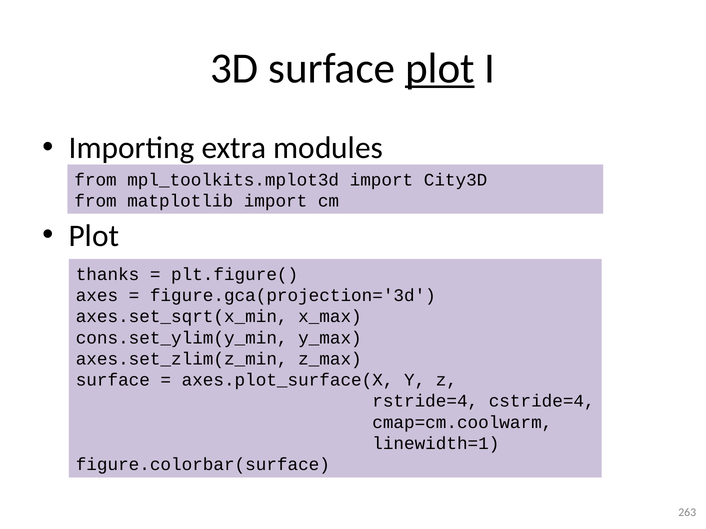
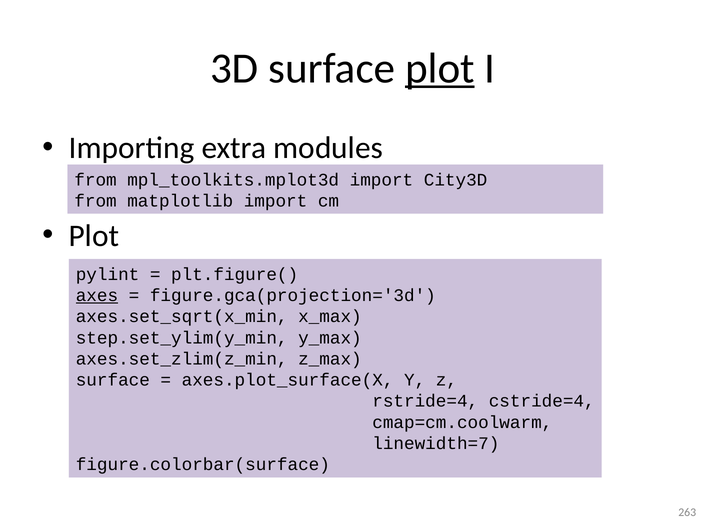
thanks: thanks -> pylint
axes underline: none -> present
cons.set_ylim(y_min: cons.set_ylim(y_min -> step.set_ylim(y_min
linewidth=1: linewidth=1 -> linewidth=7
